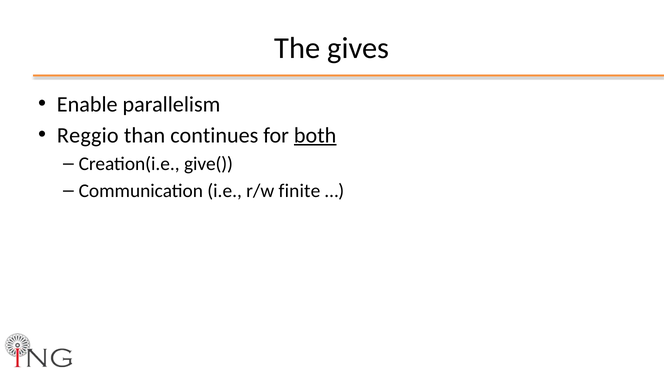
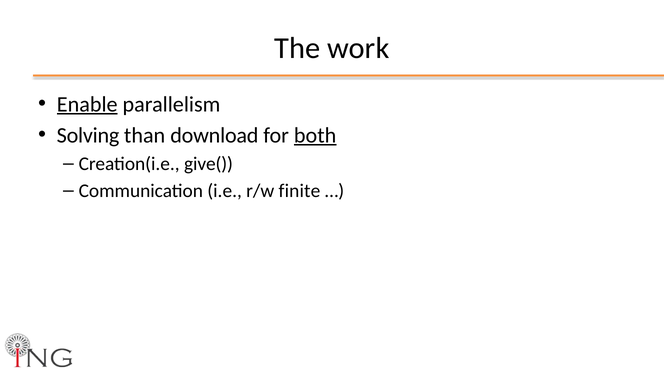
gives: gives -> work
Enable underline: none -> present
Reggio: Reggio -> Solving
continues: continues -> download
